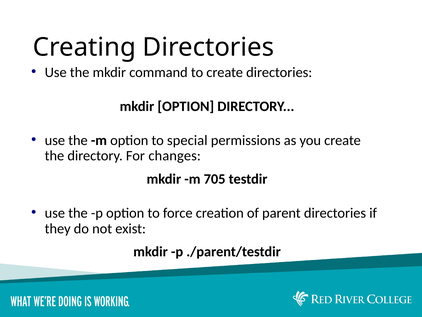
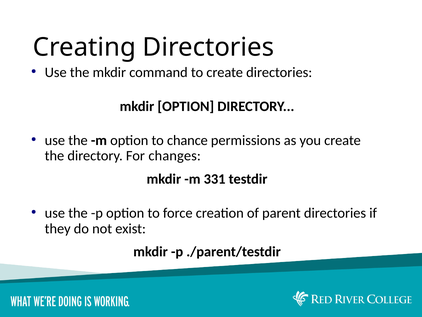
special: special -> chance
705: 705 -> 331
